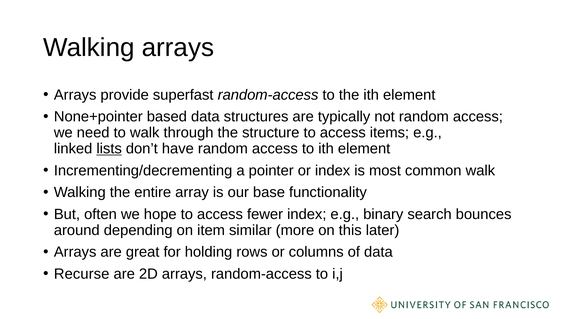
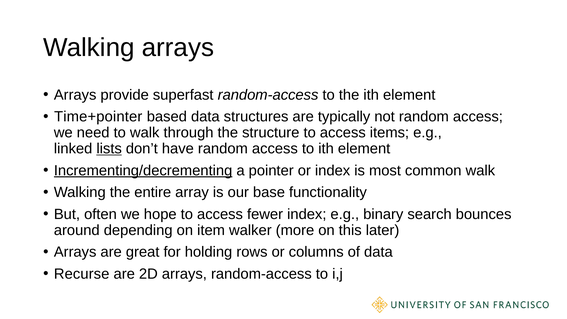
None+pointer: None+pointer -> Time+pointer
Incrementing/decrementing underline: none -> present
similar: similar -> walker
